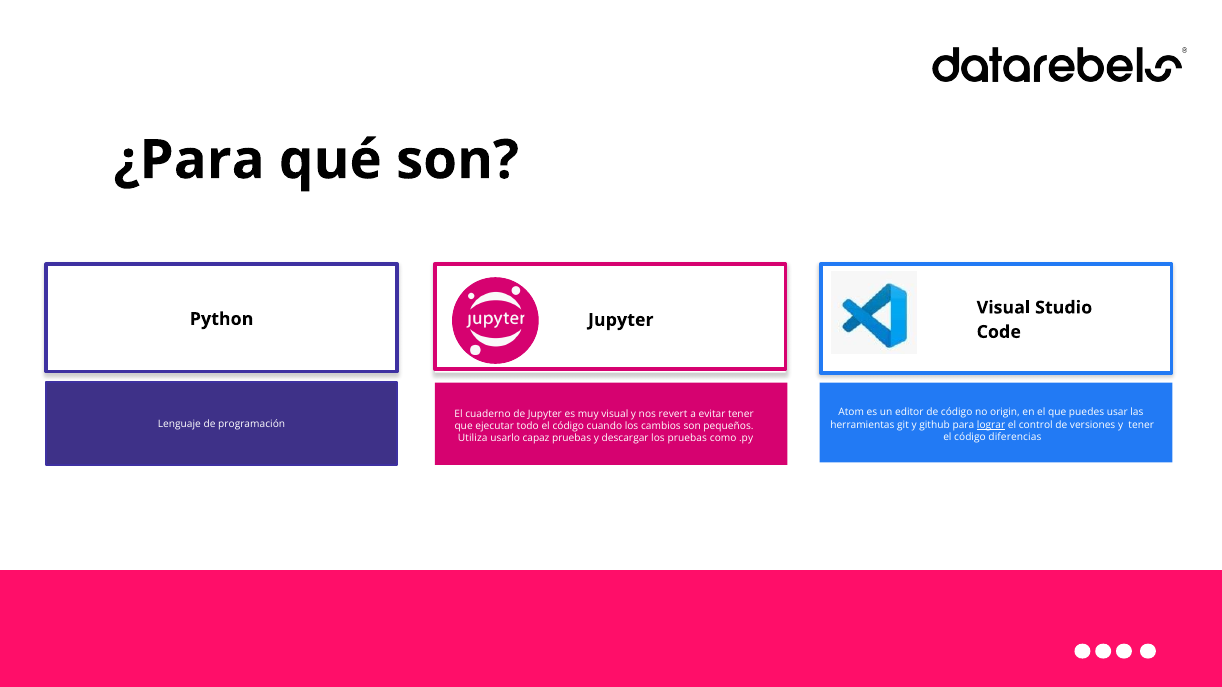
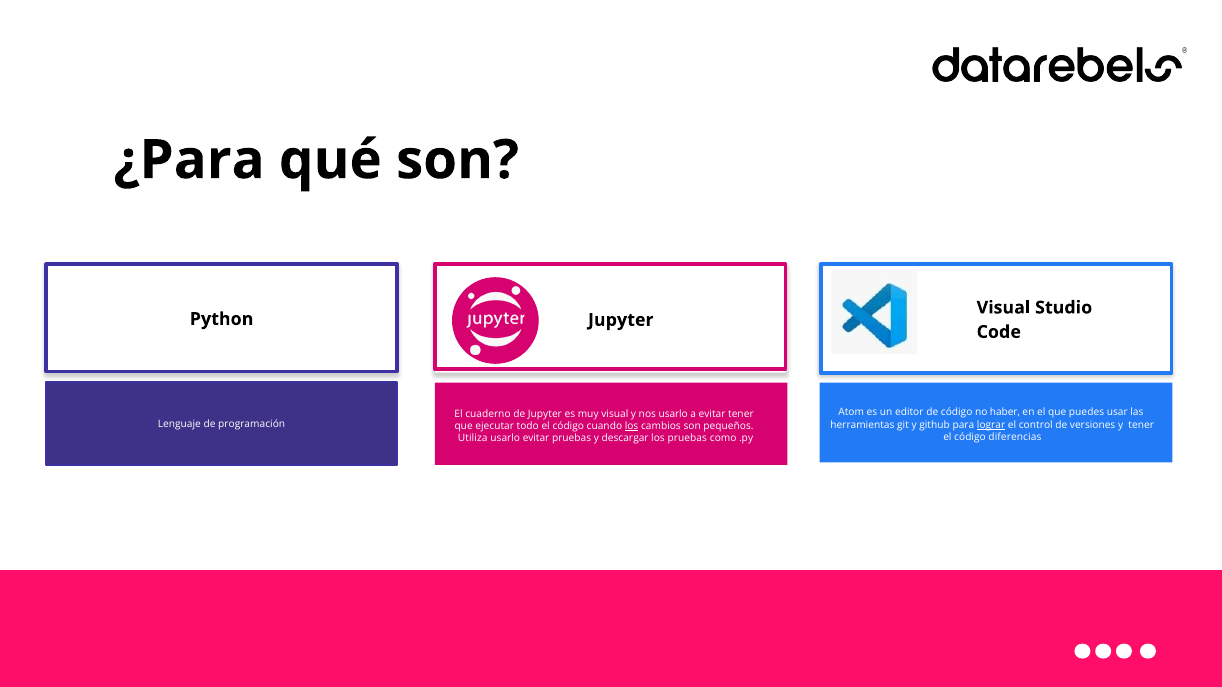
origin: origin -> haber
nos revert: revert -> usarlo
los at (632, 426) underline: none -> present
usarlo capaz: capaz -> evitar
